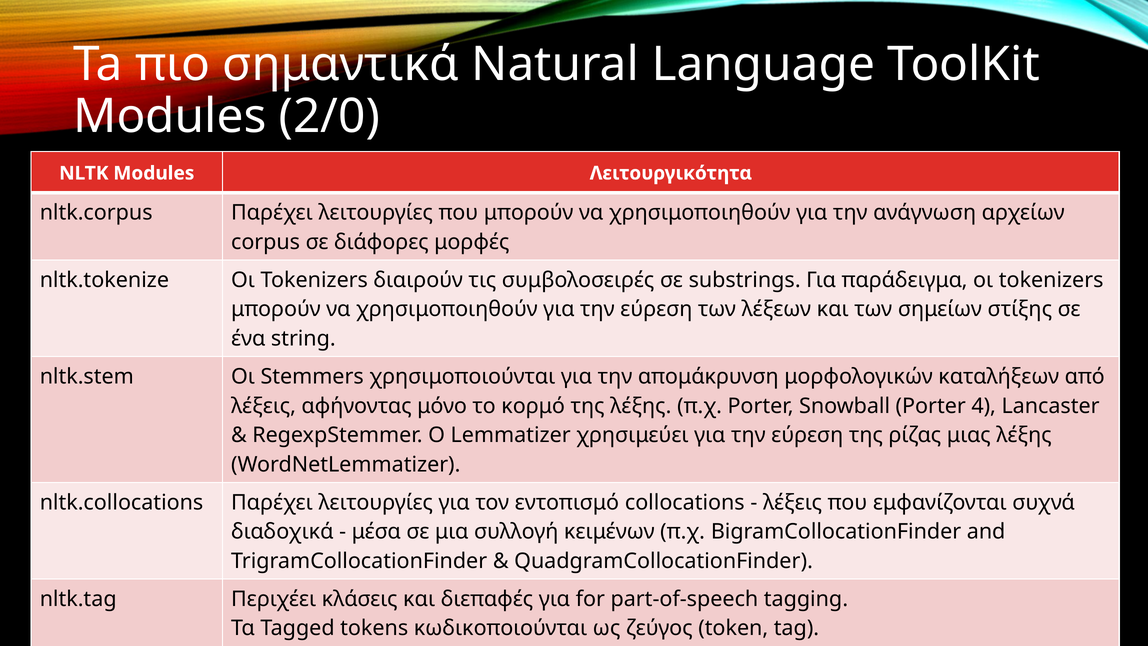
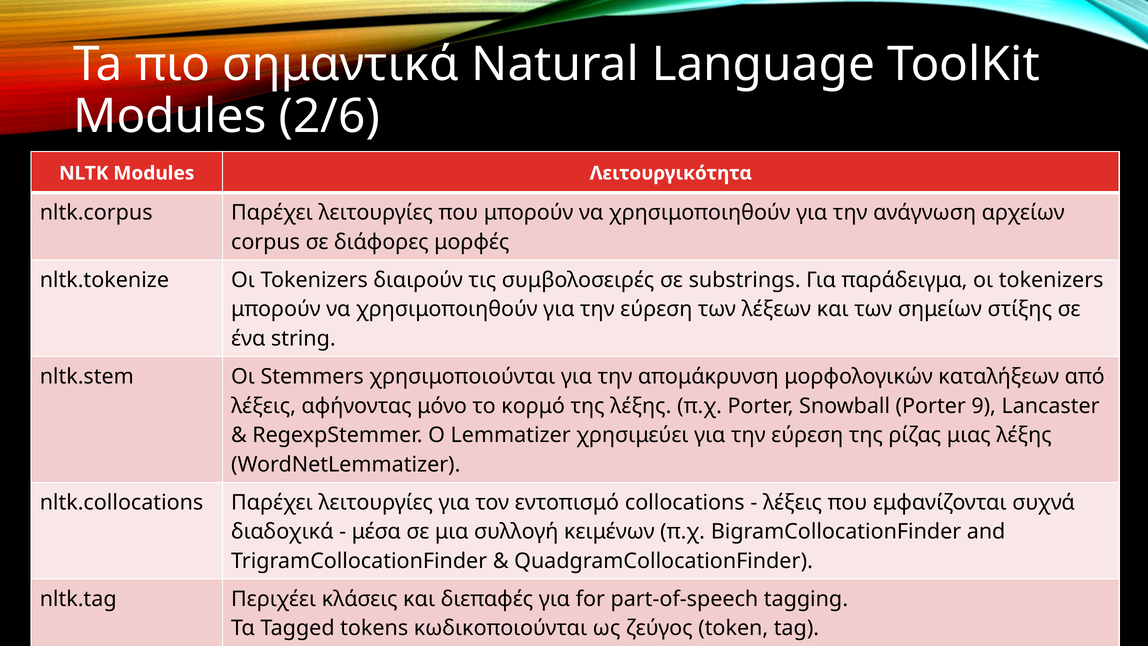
2/0: 2/0 -> 2/6
4: 4 -> 9
